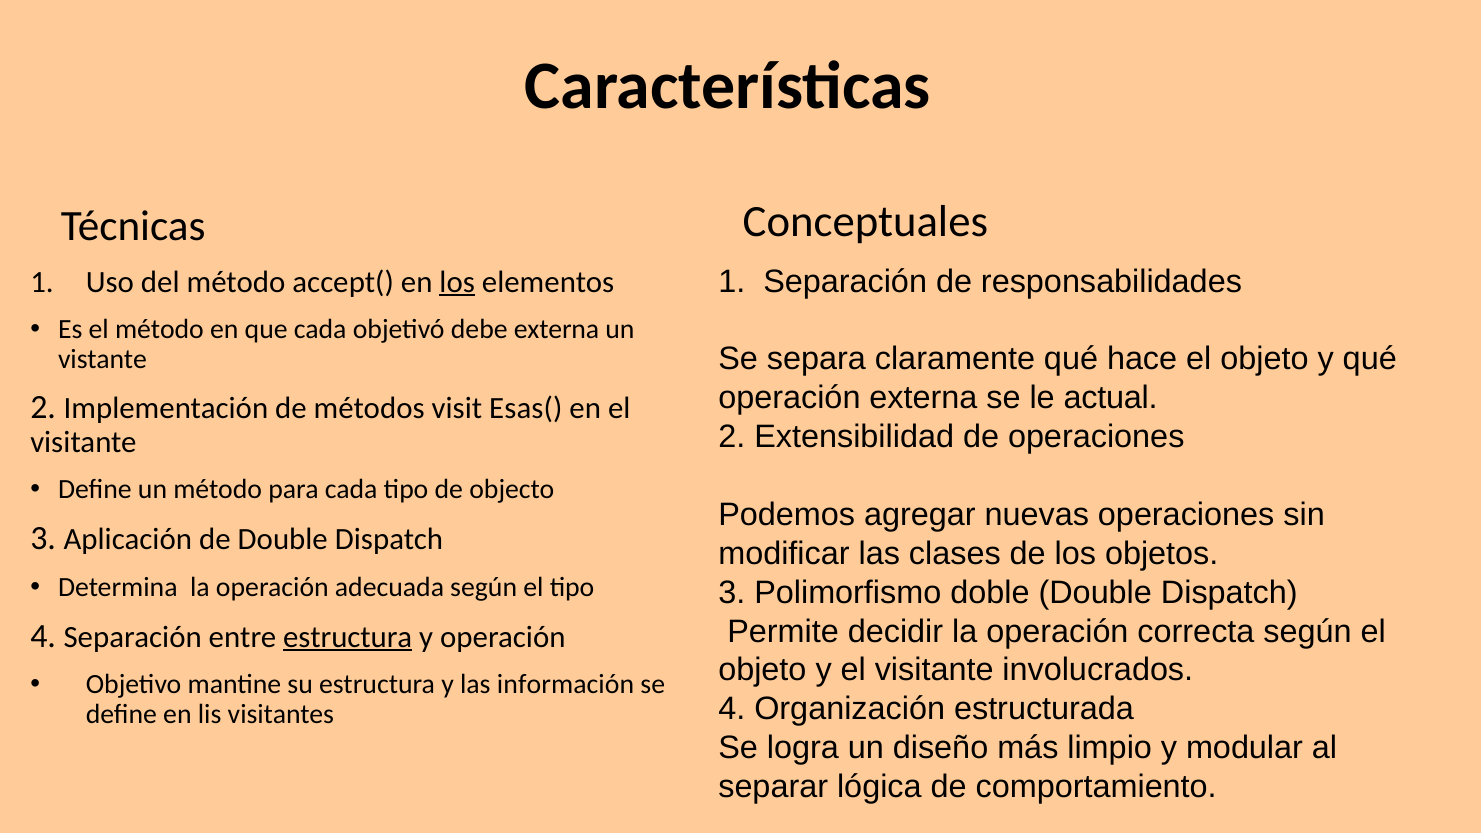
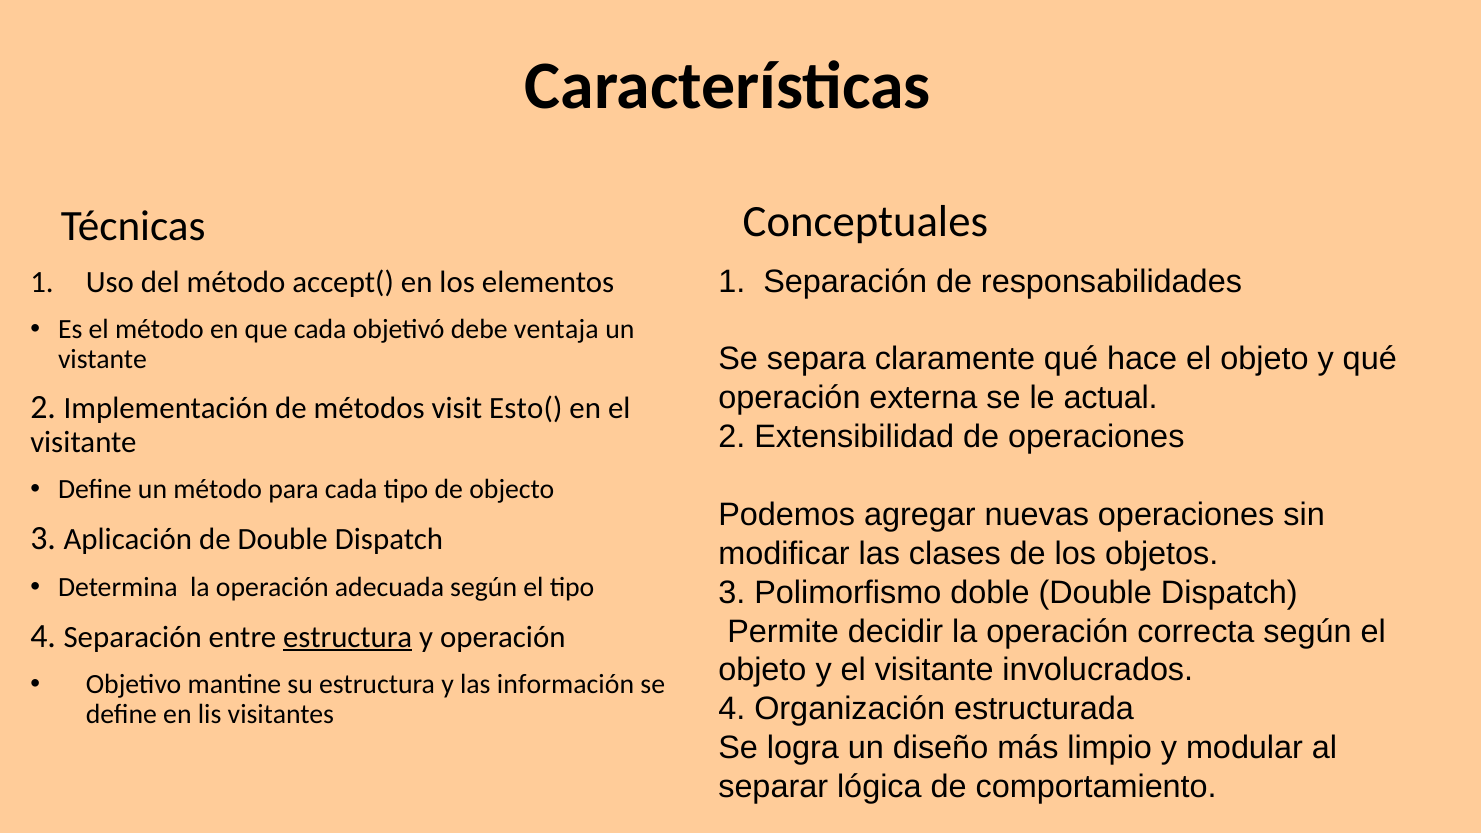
los at (457, 282) underline: present -> none
debe externa: externa -> ventaja
Esas(: Esas( -> Esto(
